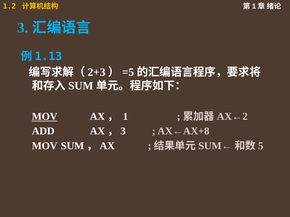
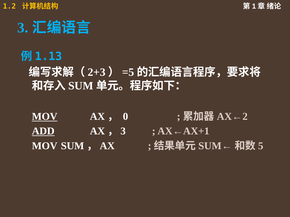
1: 1 -> 0
ADD underline: none -> present
AX←AX+8: AX←AX+8 -> AX←AX+1
